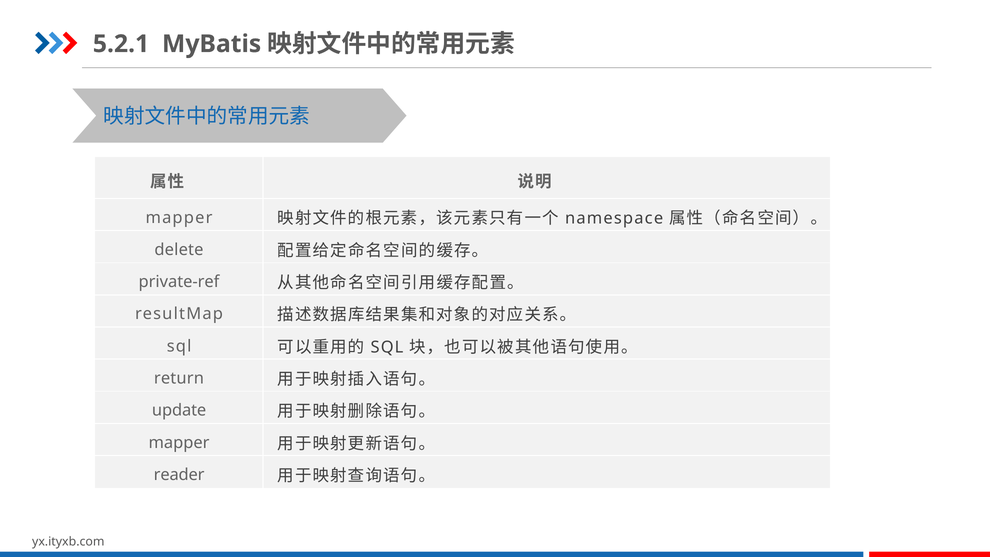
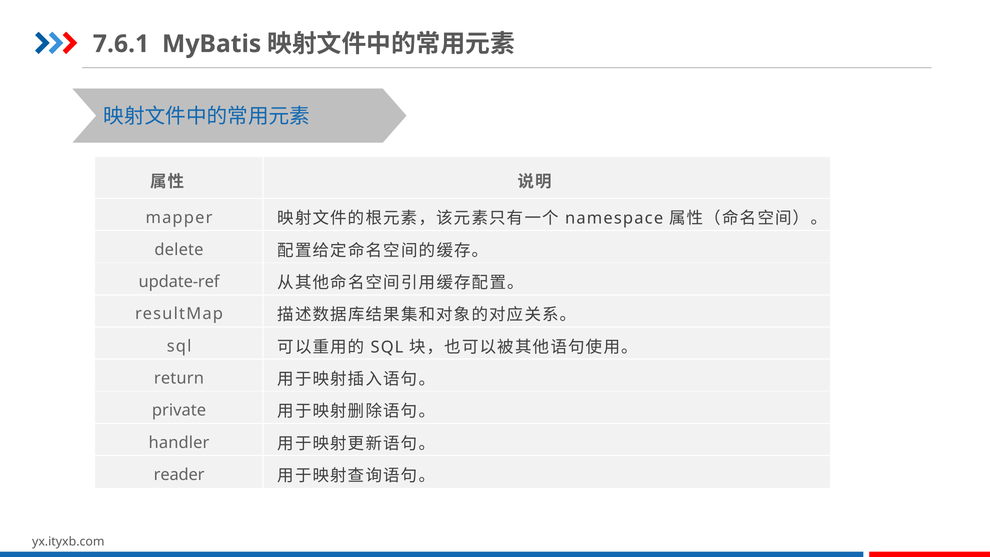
5.2.1: 5.2.1 -> 7.6.1
private-ref: private-ref -> update-ref
update: update -> private
mapper at (179, 443): mapper -> handler
